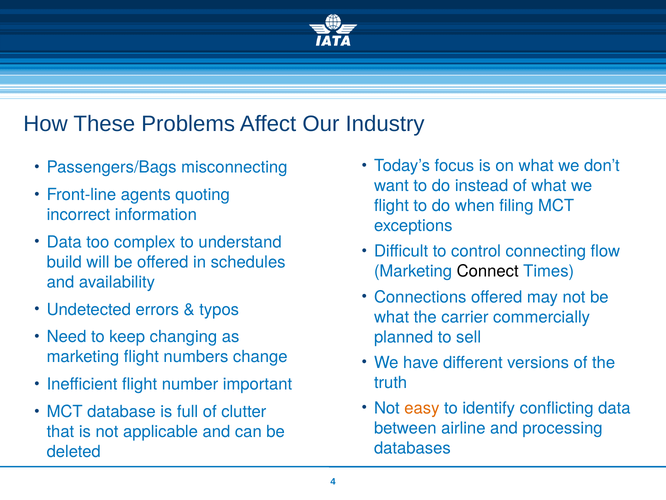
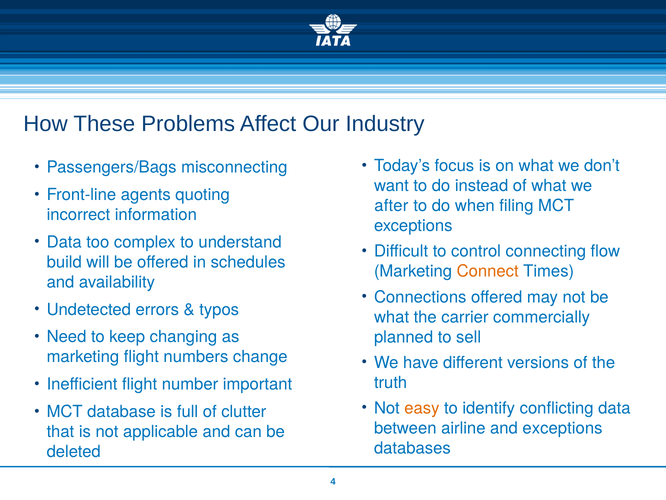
flight at (391, 206): flight -> after
Connect colour: black -> orange
and processing: processing -> exceptions
